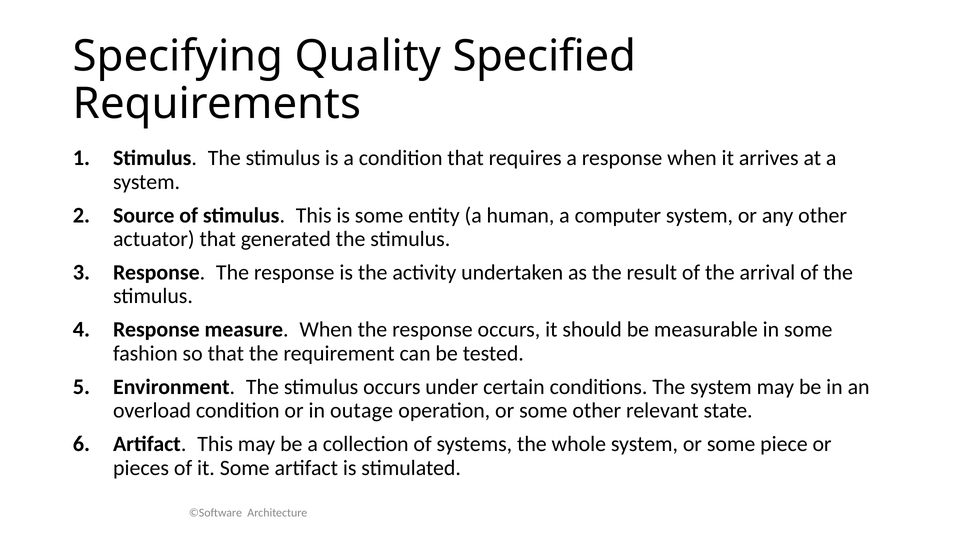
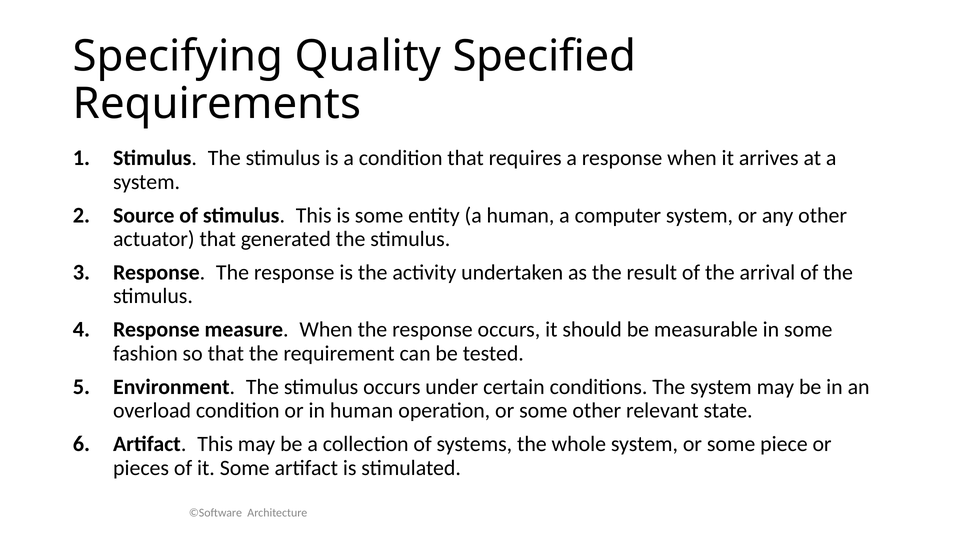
in outage: outage -> human
